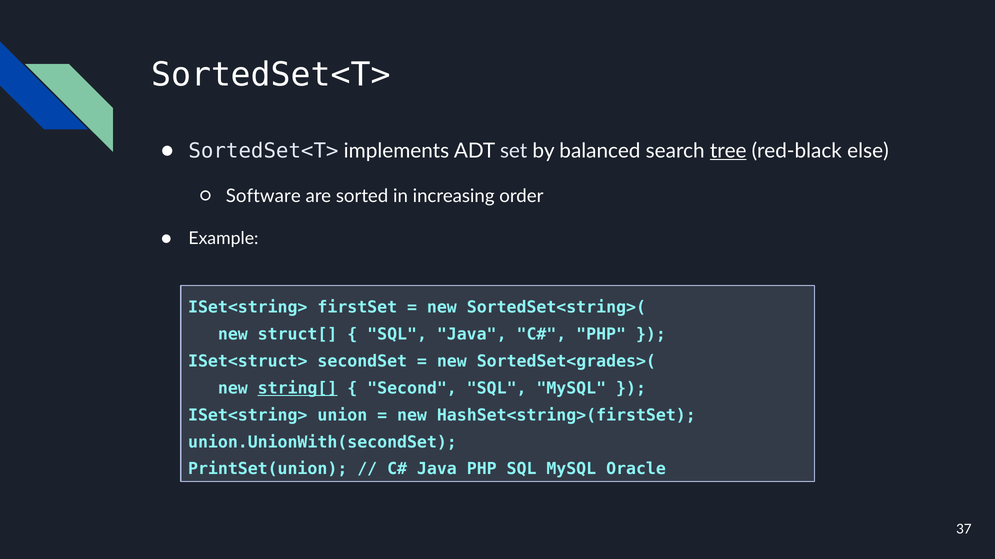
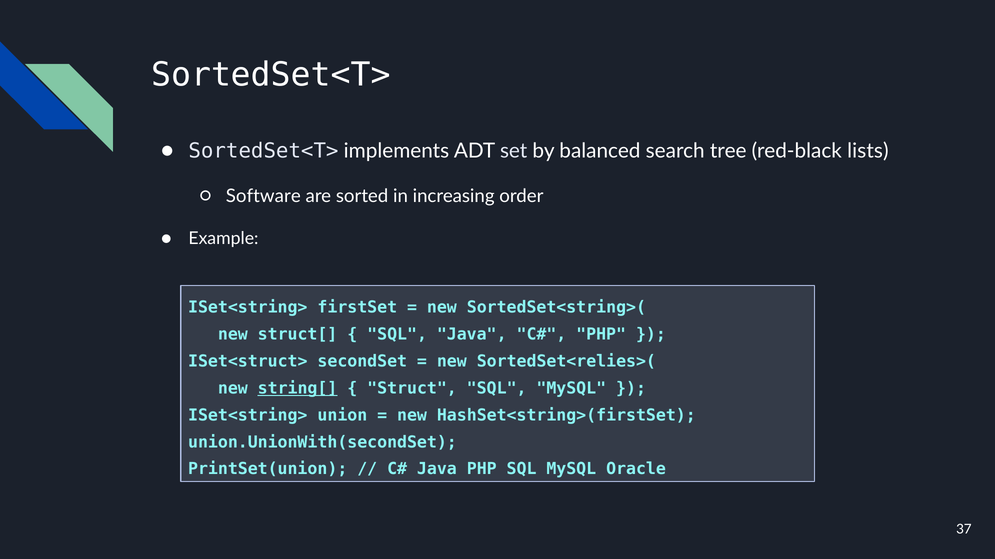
tree underline: present -> none
else: else -> lists
SortedSet<grades>(: SortedSet<grades>( -> SortedSet<relies>(
Second: Second -> Struct
